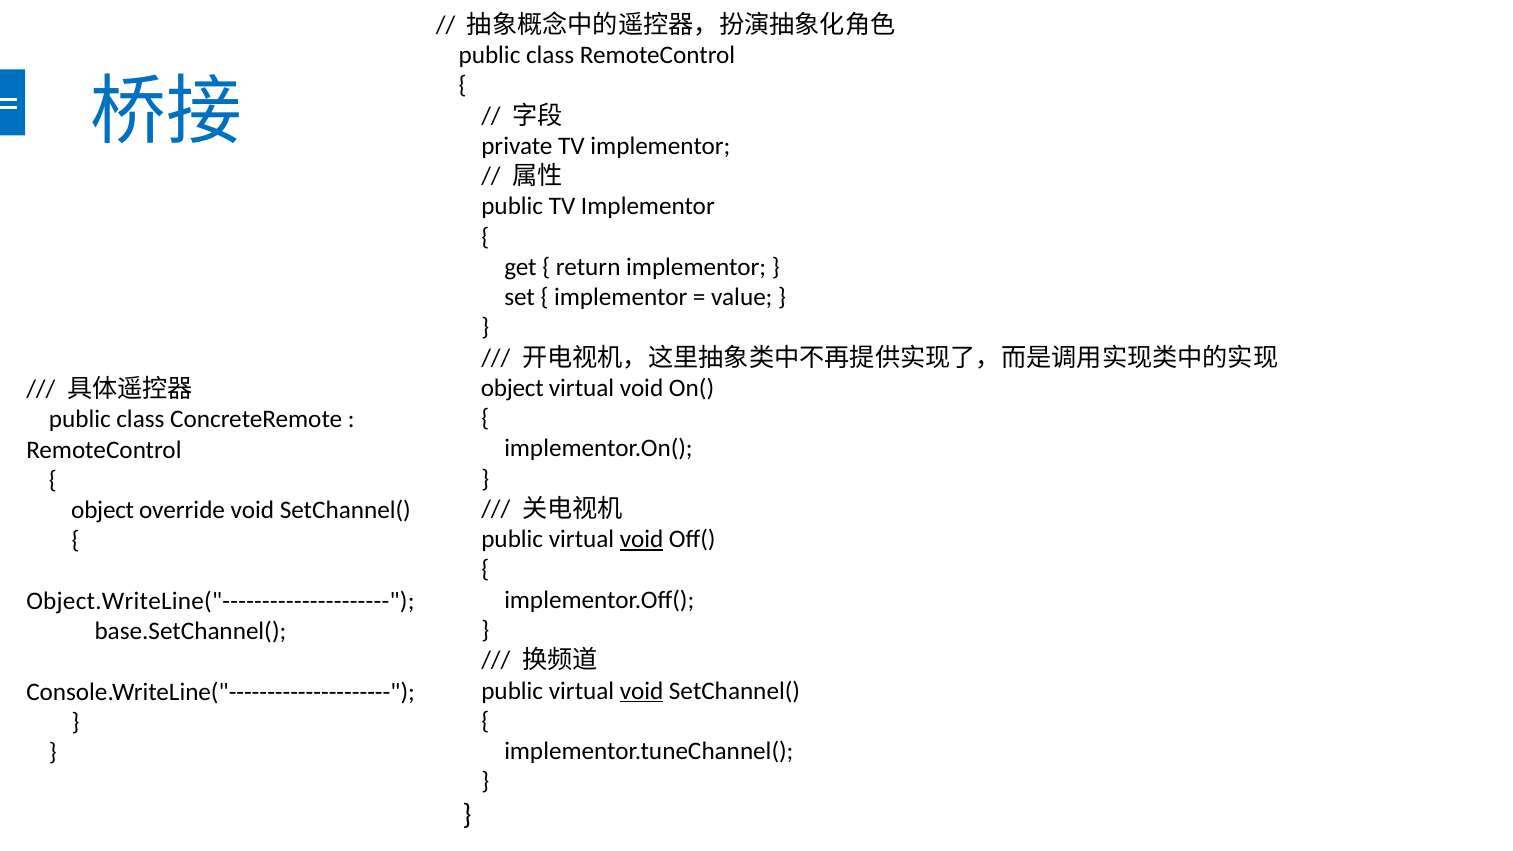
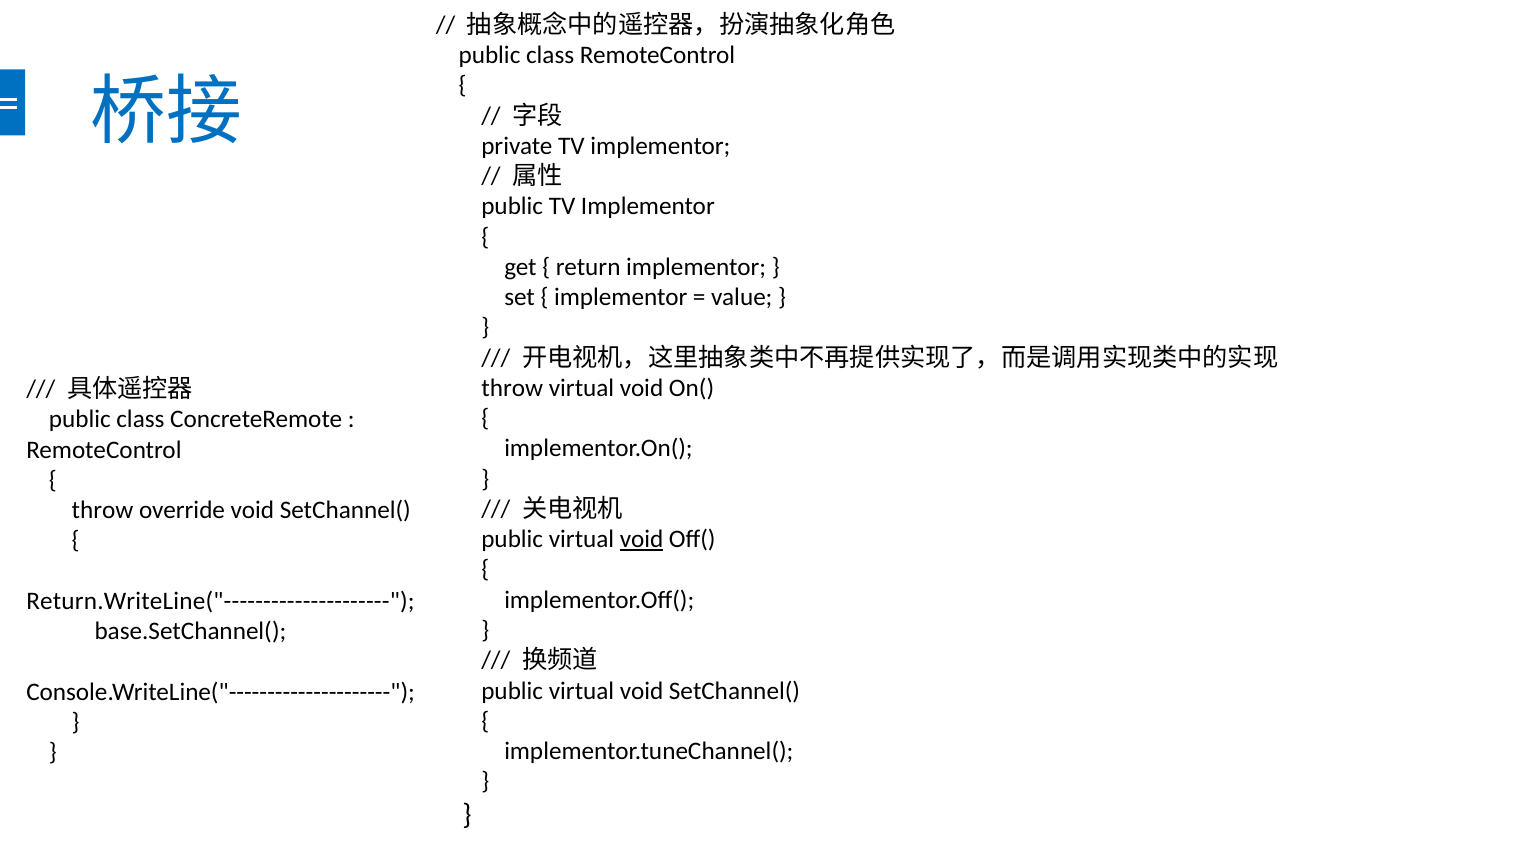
object at (512, 388): object -> throw
object at (103, 510): object -> throw
Object.WriteLine("---------------------: Object.WriteLine("--------------------- -> Return.WriteLine("---------------------
void at (642, 691) underline: present -> none
